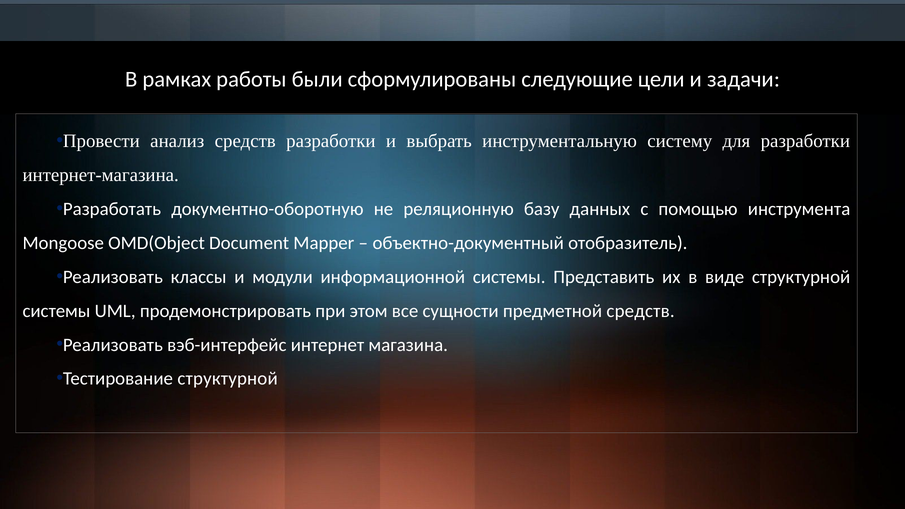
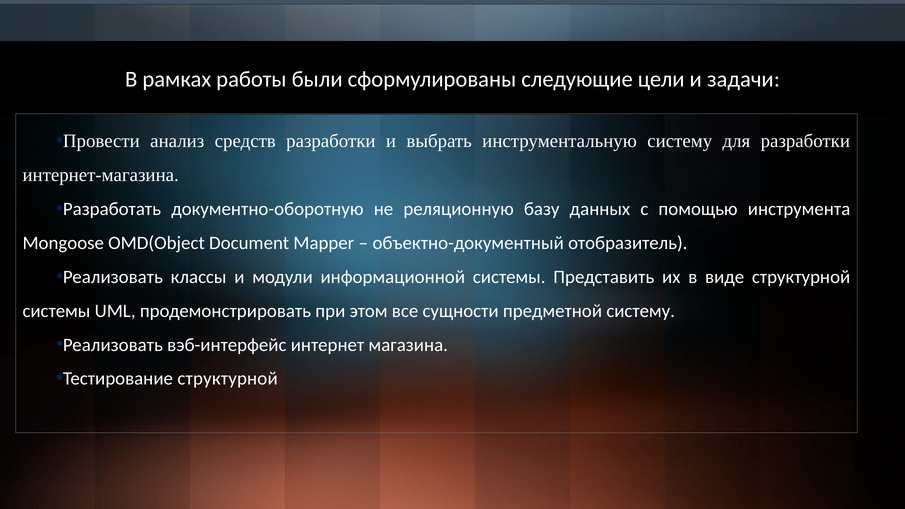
предметной средств: средств -> систему
